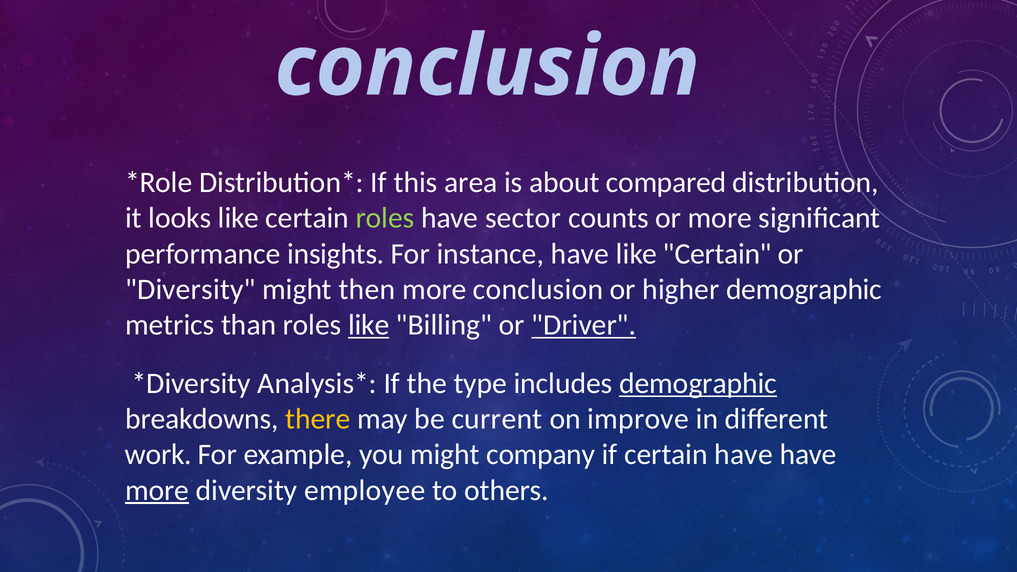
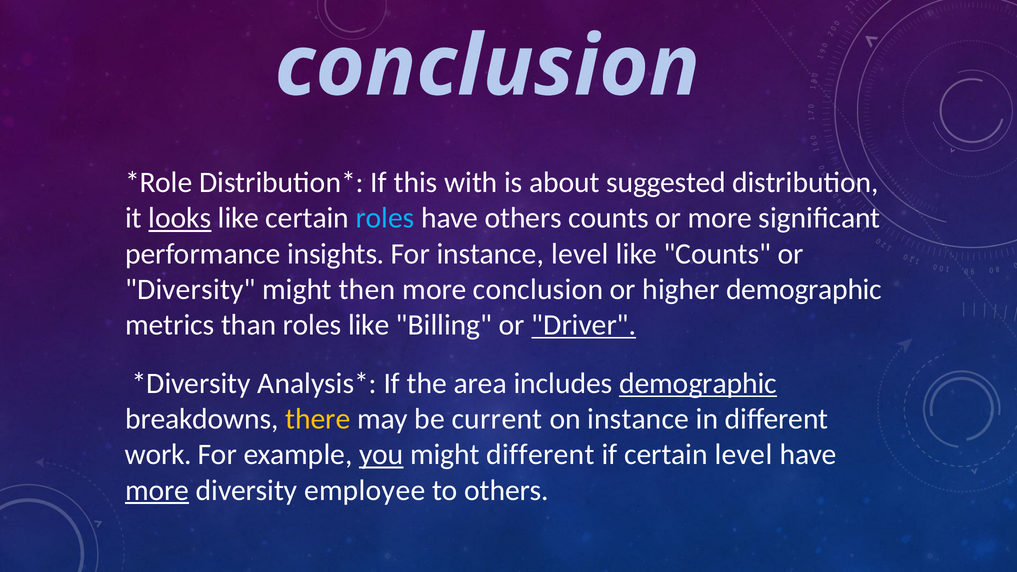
area: area -> with
compared: compared -> suggested
looks underline: none -> present
roles at (385, 218) colour: light green -> light blue
have sector: sector -> others
instance have: have -> level
Certain at (717, 254): Certain -> Counts
like at (369, 325) underline: present -> none
type: type -> area
on improve: improve -> instance
you underline: none -> present
might company: company -> different
certain have: have -> level
